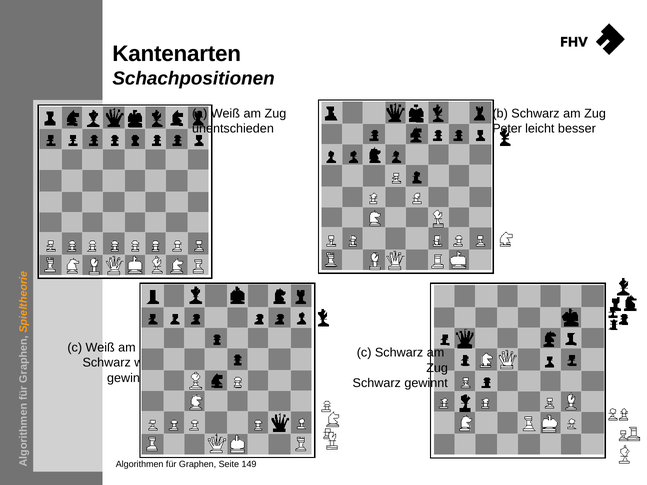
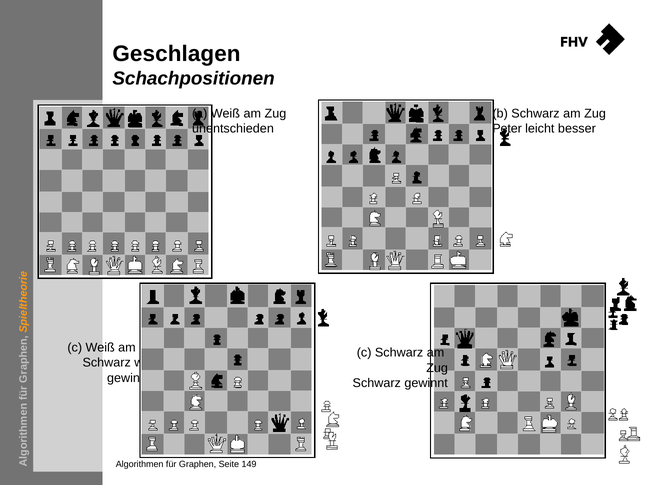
Kantenarten: Kantenarten -> Geschlagen
